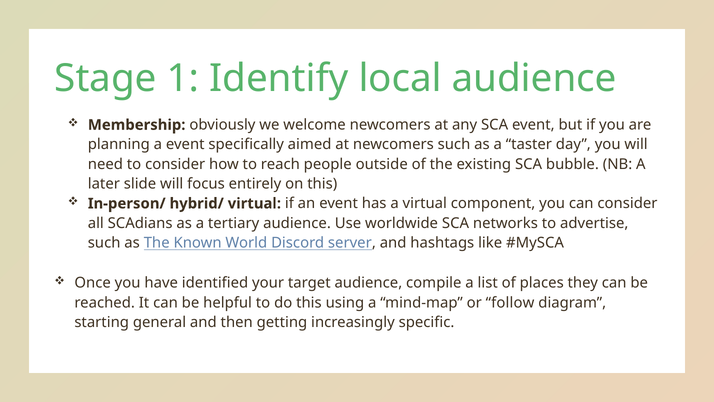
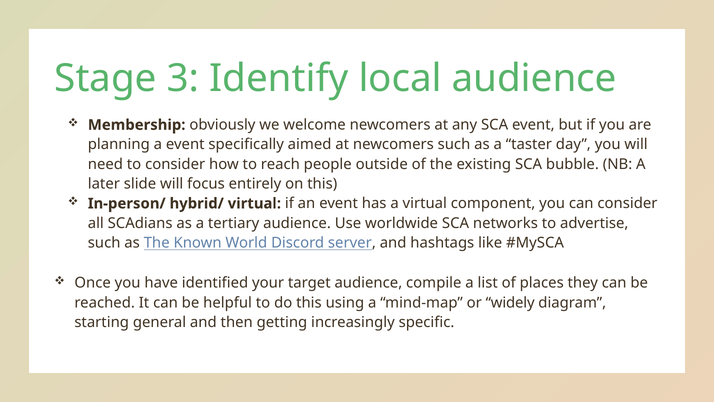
1: 1 -> 3
follow: follow -> widely
